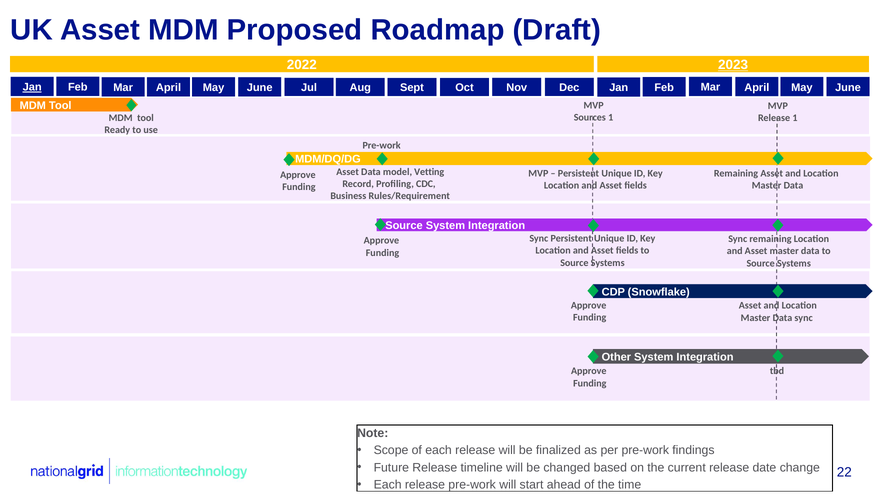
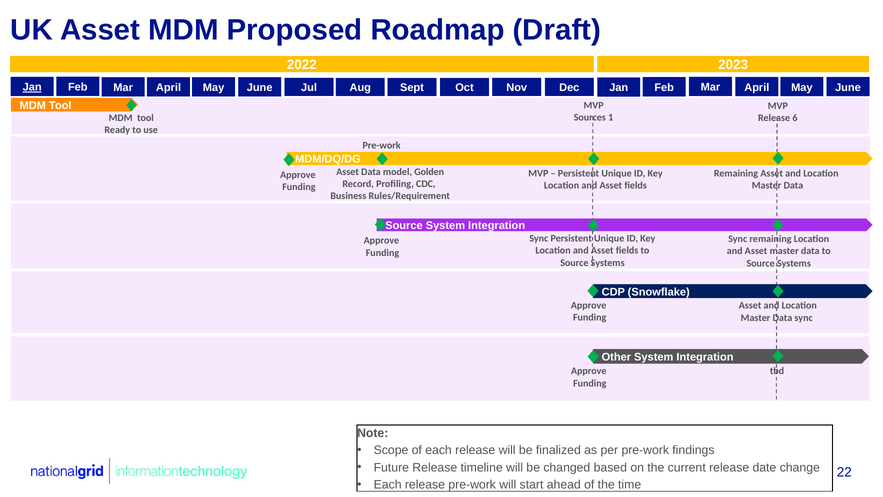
2023 underline: present -> none
Release 1: 1 -> 6
Vetting: Vetting -> Golden
